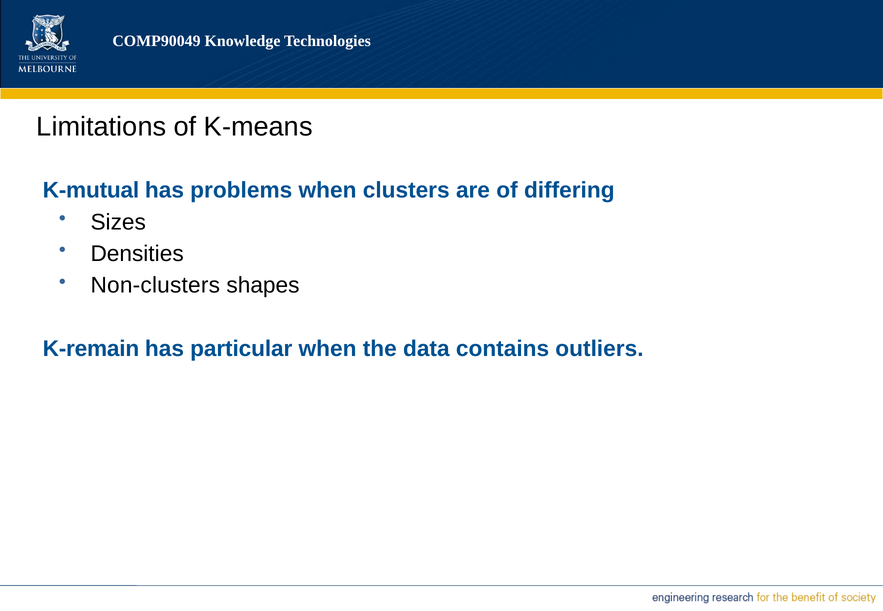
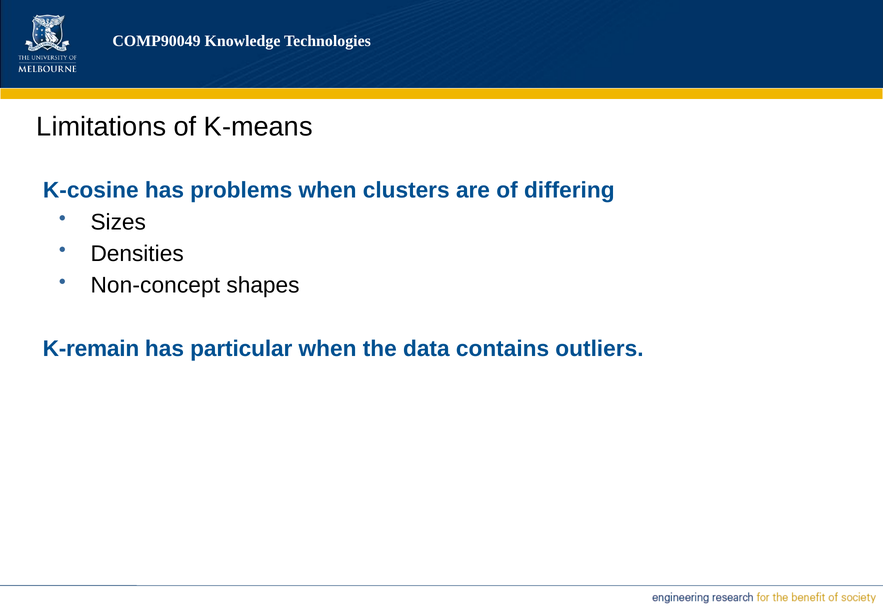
K-mutual: K-mutual -> K-cosine
Non-clusters: Non-clusters -> Non-concept
